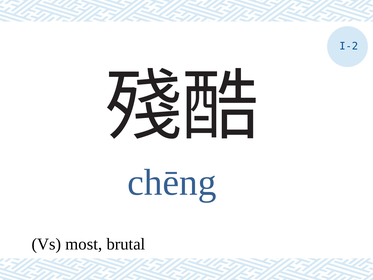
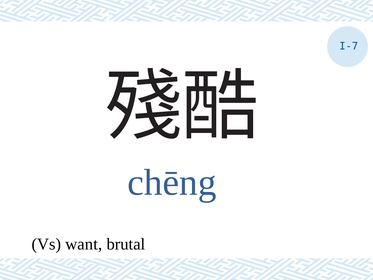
I-2: I-2 -> I-7
most: most -> want
